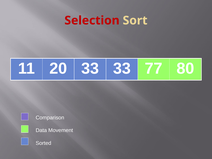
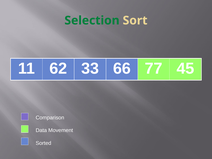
Selection colour: red -> green
20: 20 -> 62
33 33: 33 -> 66
80: 80 -> 45
